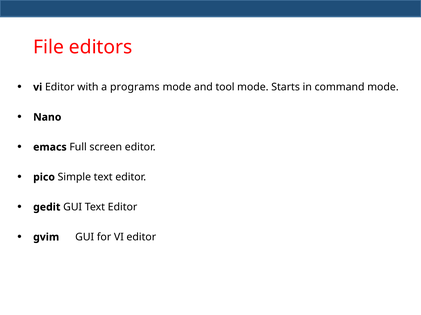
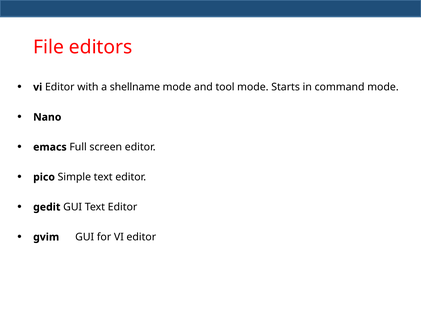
programs: programs -> shellname
